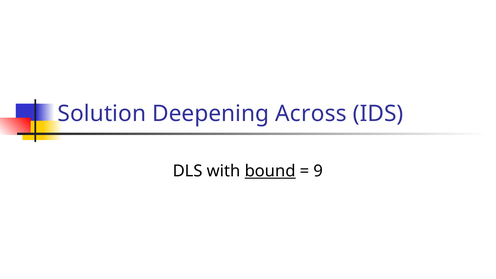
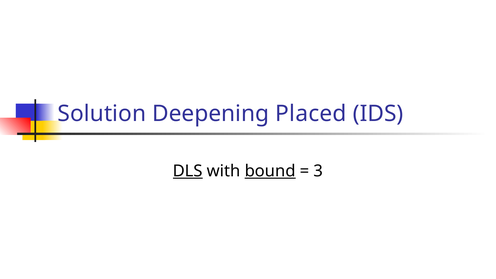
Across: Across -> Placed
DLS underline: none -> present
9: 9 -> 3
